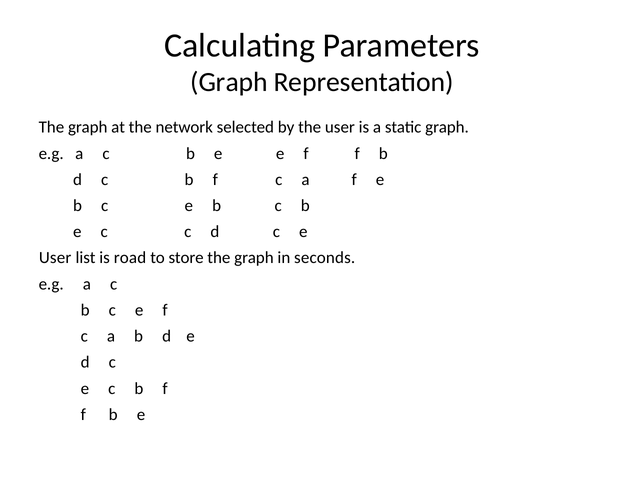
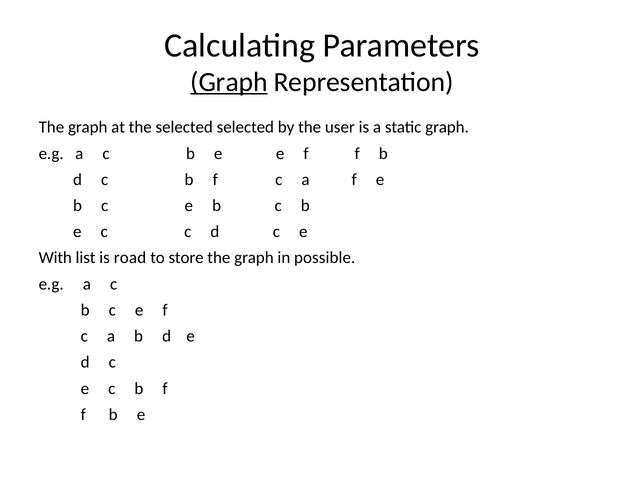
Graph at (229, 82) underline: none -> present
the network: network -> selected
User at (55, 258): User -> With
seconds: seconds -> possible
